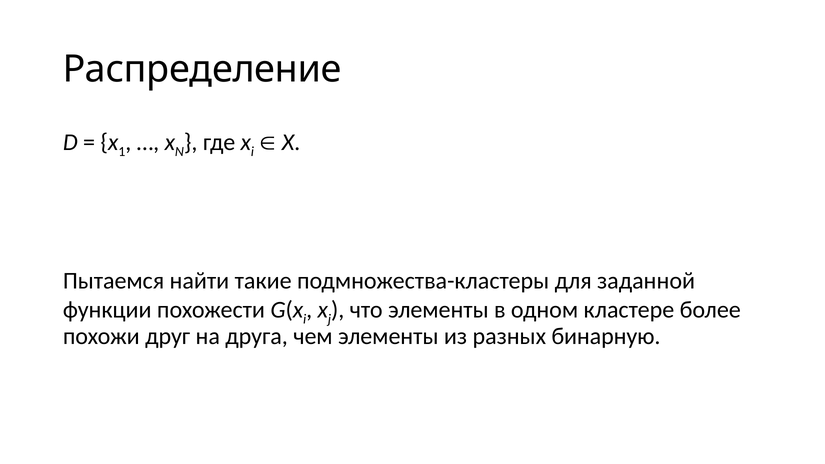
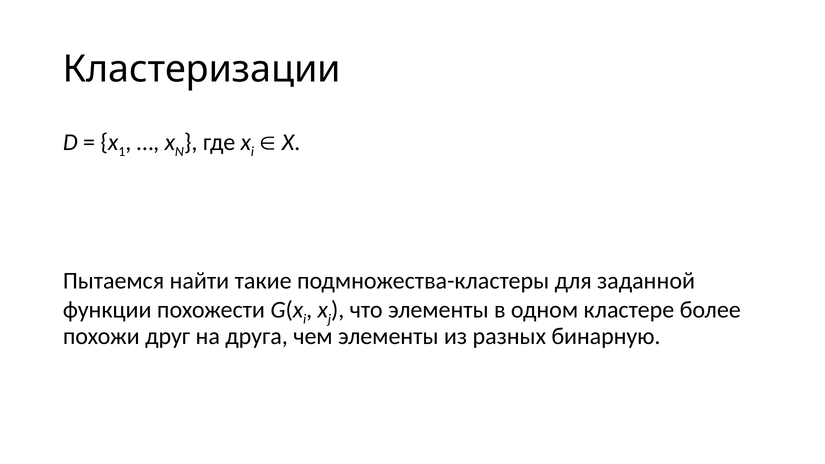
Распределение: Распределение -> Кластеризации
